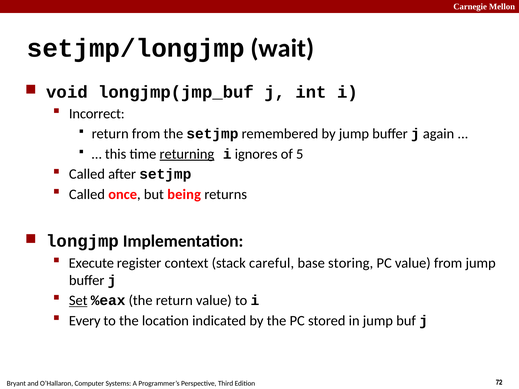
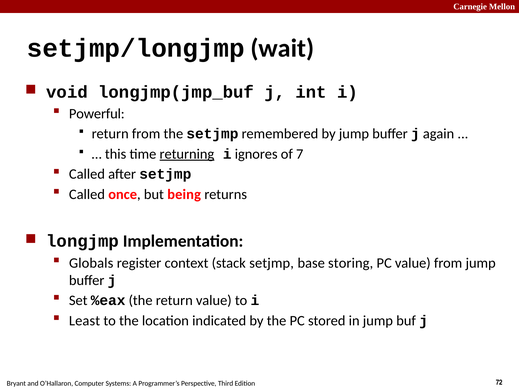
Incorrect: Incorrect -> Powerful
5: 5 -> 7
Execute: Execute -> Globals
stack careful: careful -> setjmp
Set underline: present -> none
Every: Every -> Least
